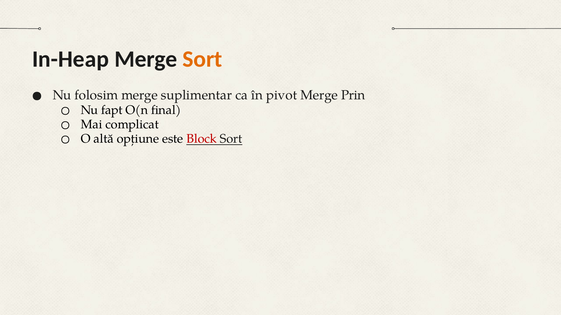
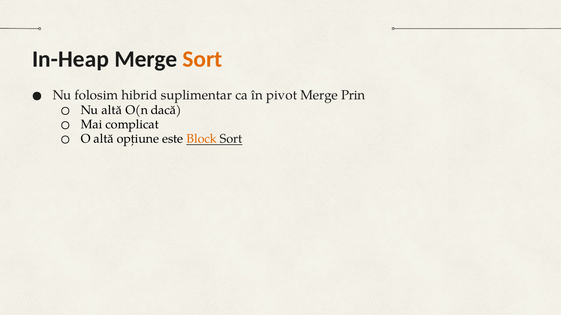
folosim merge: merge -> hibrid
Nu fapt: fapt -> altă
final: final -> dacă
Block colour: red -> orange
